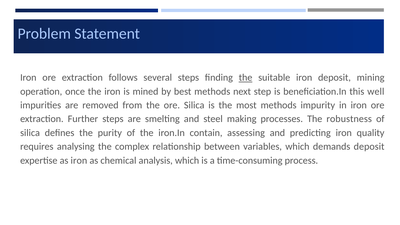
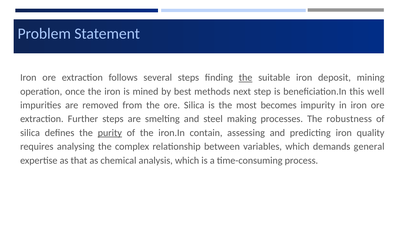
most methods: methods -> becomes
purity underline: none -> present
demands deposit: deposit -> general
as iron: iron -> that
